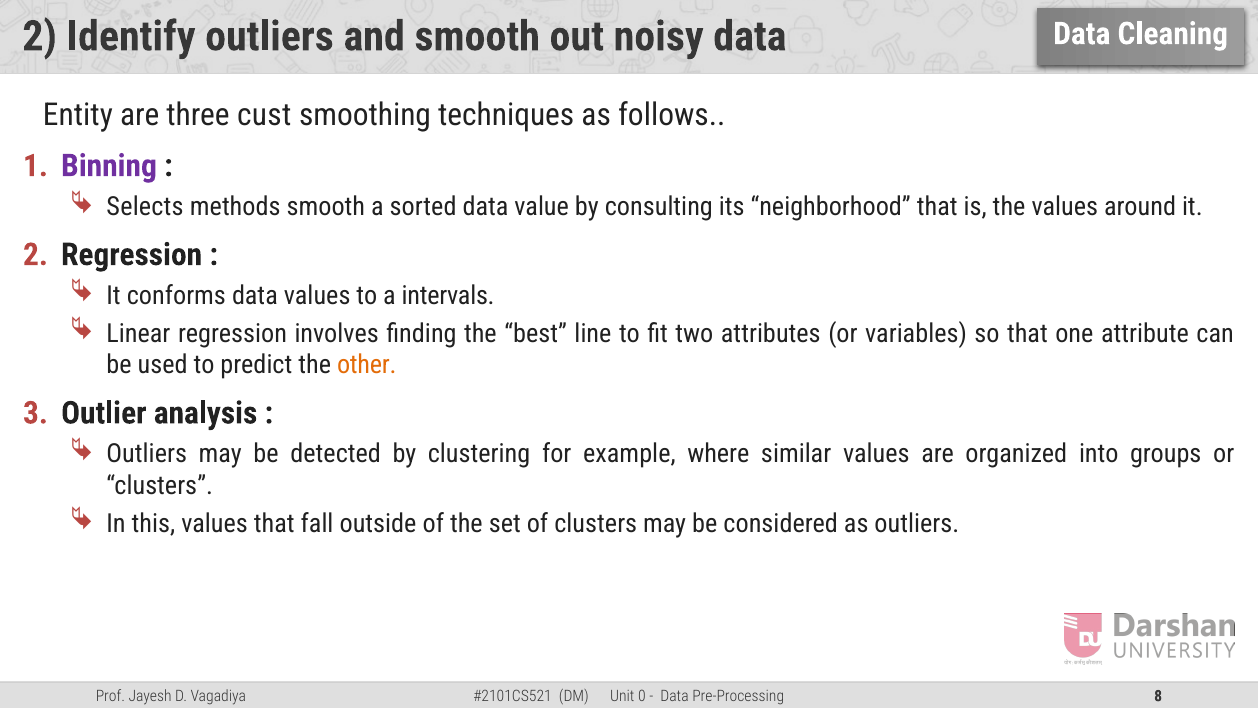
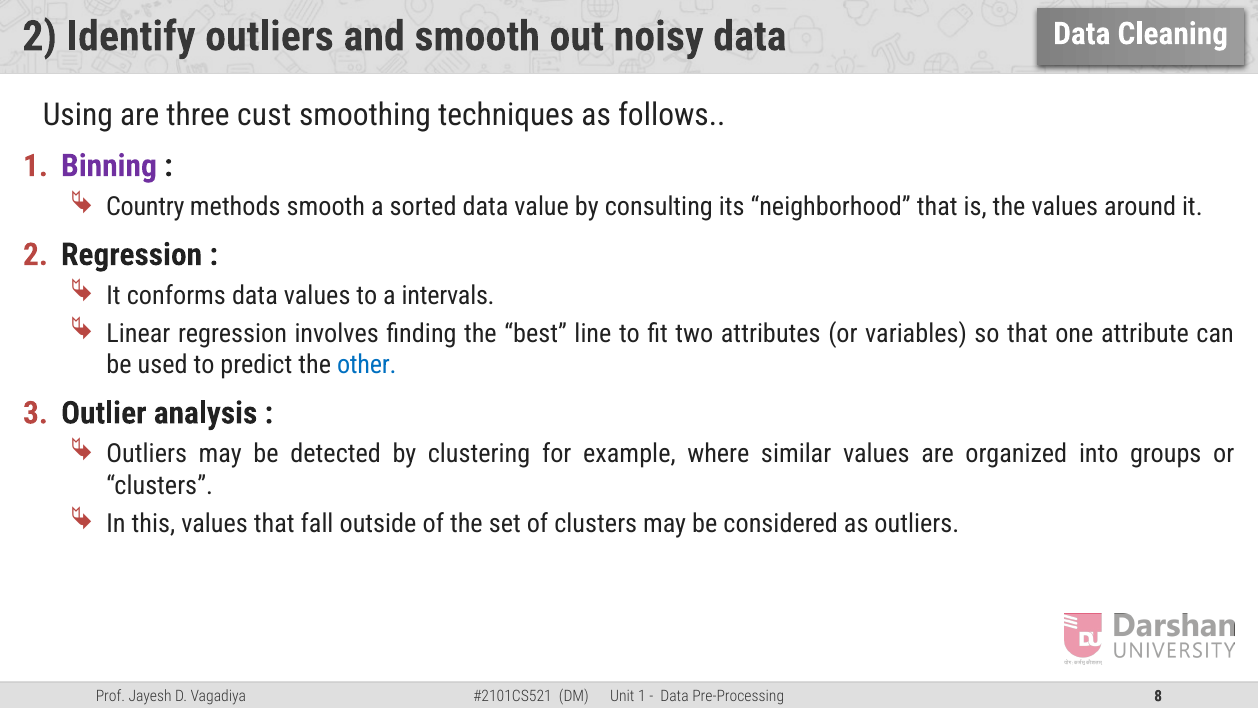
Entity: Entity -> Using
Selects: Selects -> Country
other colour: orange -> blue
0 at (642, 696): 0 -> 1
